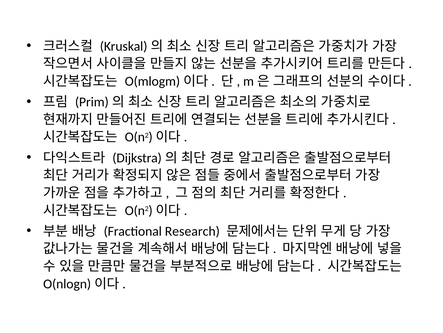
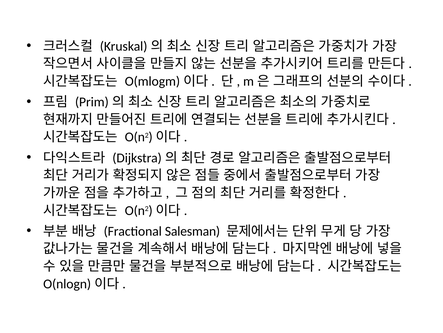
Research: Research -> Salesman
